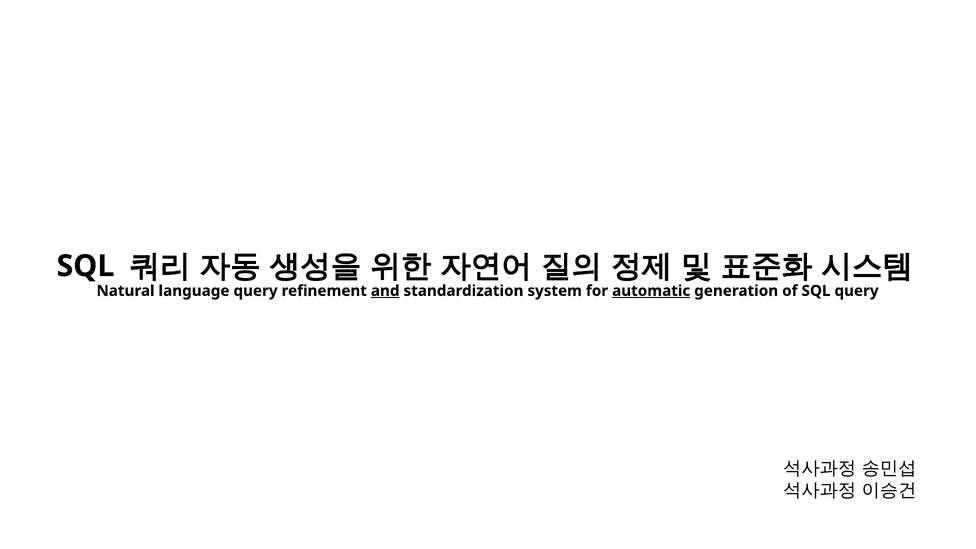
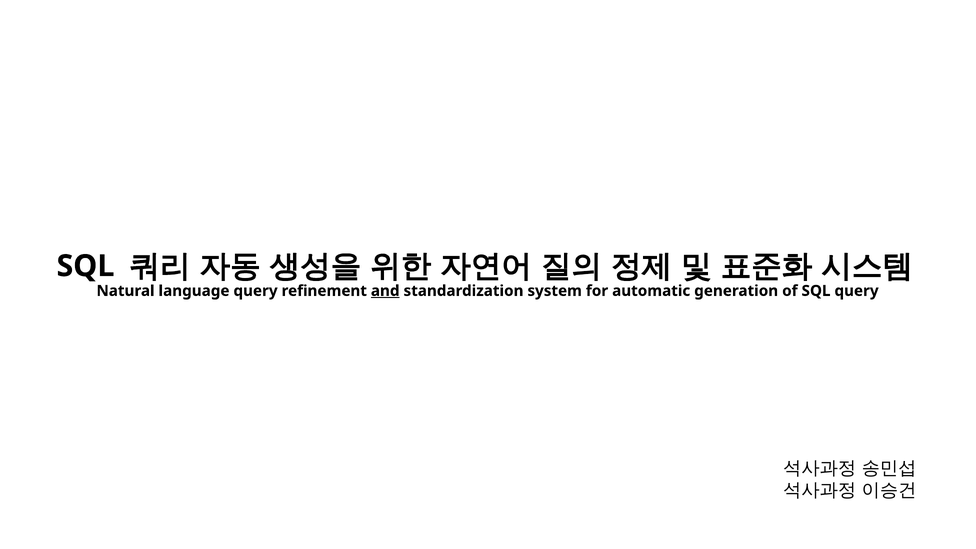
automatic underline: present -> none
